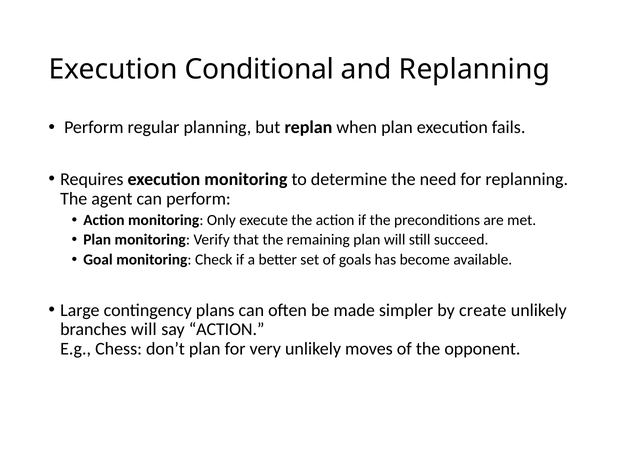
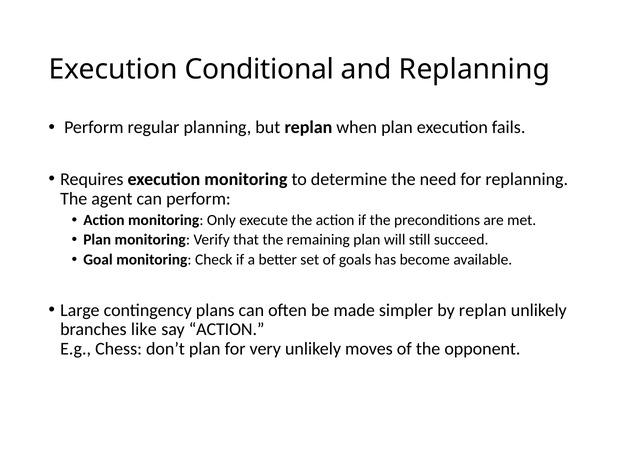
by create: create -> replan
branches will: will -> like
